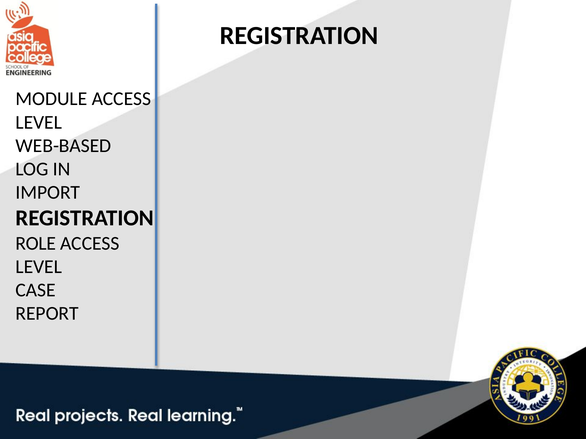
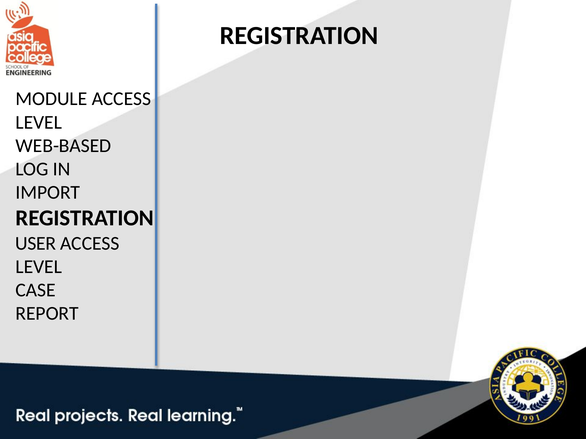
ROLE: ROLE -> USER
